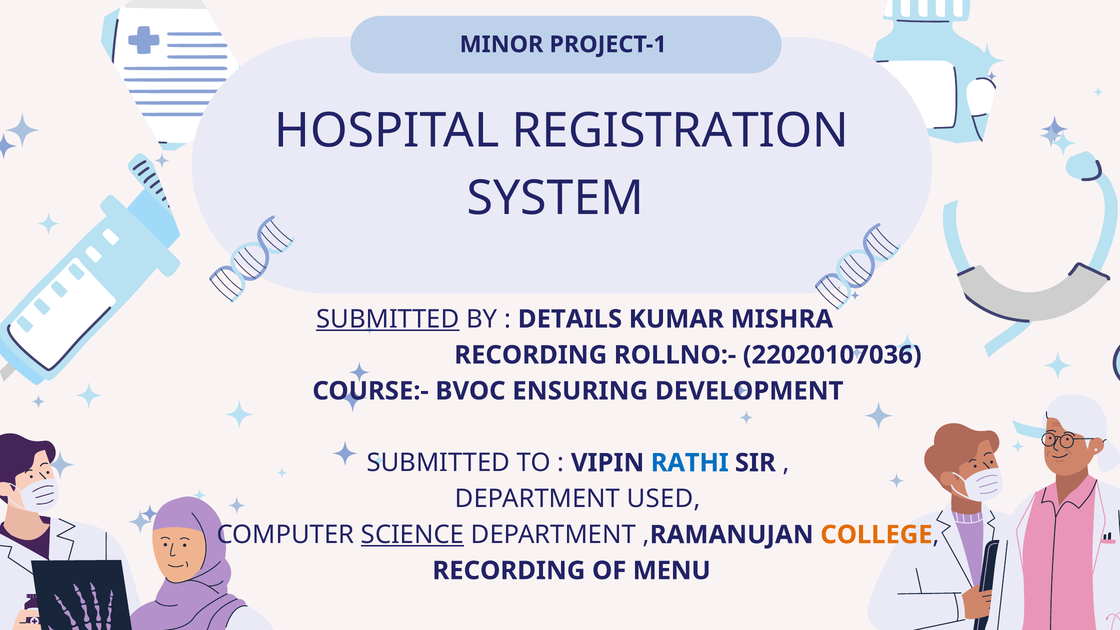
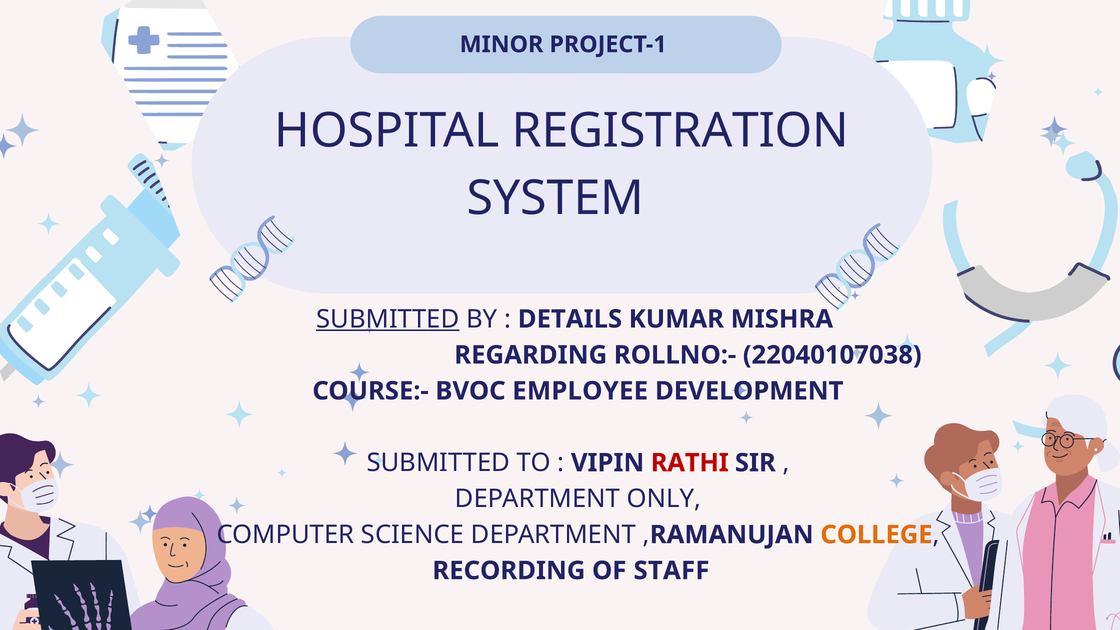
RECORDING at (531, 355): RECORDING -> REGARDING
22020107036: 22020107036 -> 22040107038
ENSURING: ENSURING -> EMPLOYEE
RATHI colour: blue -> red
USED: USED -> ONLY
SCIENCE underline: present -> none
MENU: MENU -> STAFF
